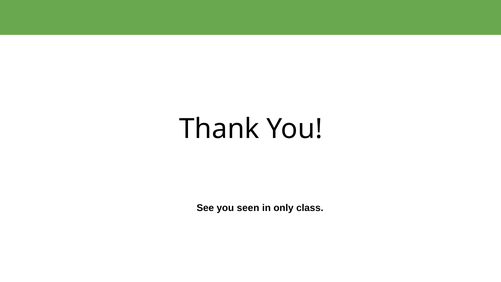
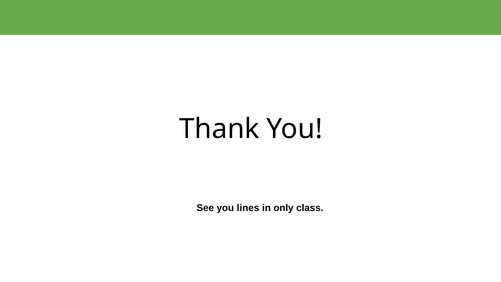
seen: seen -> lines
